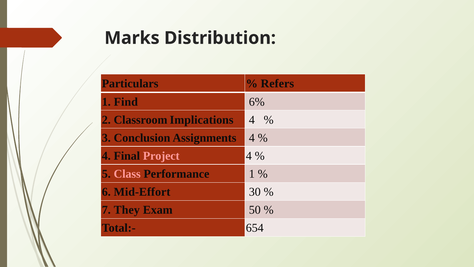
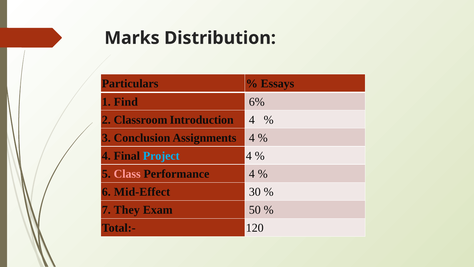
Refers: Refers -> Essays
Implications: Implications -> Introduction
Project colour: pink -> light blue
Performance 1: 1 -> 4
Mid-Effort: Mid-Effort -> Mid-Effect
654: 654 -> 120
